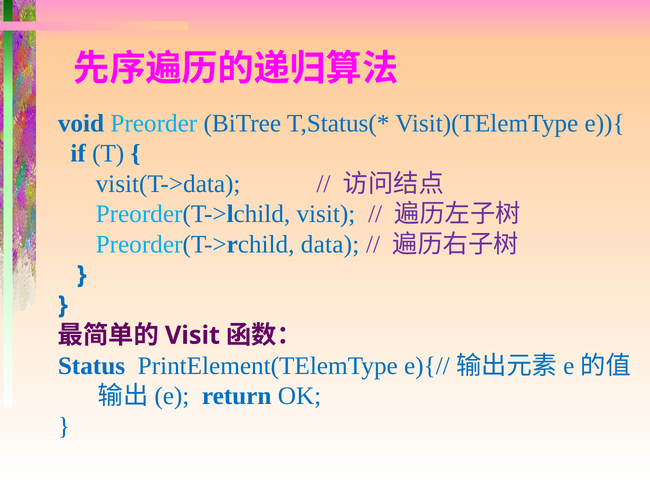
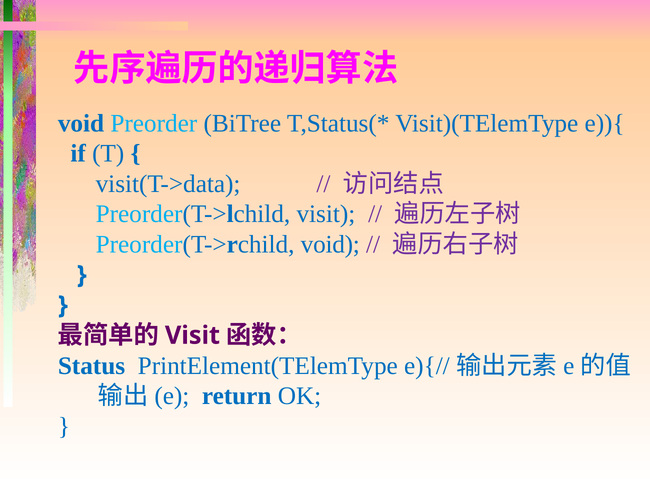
Preorder(T->rchild data: data -> void
